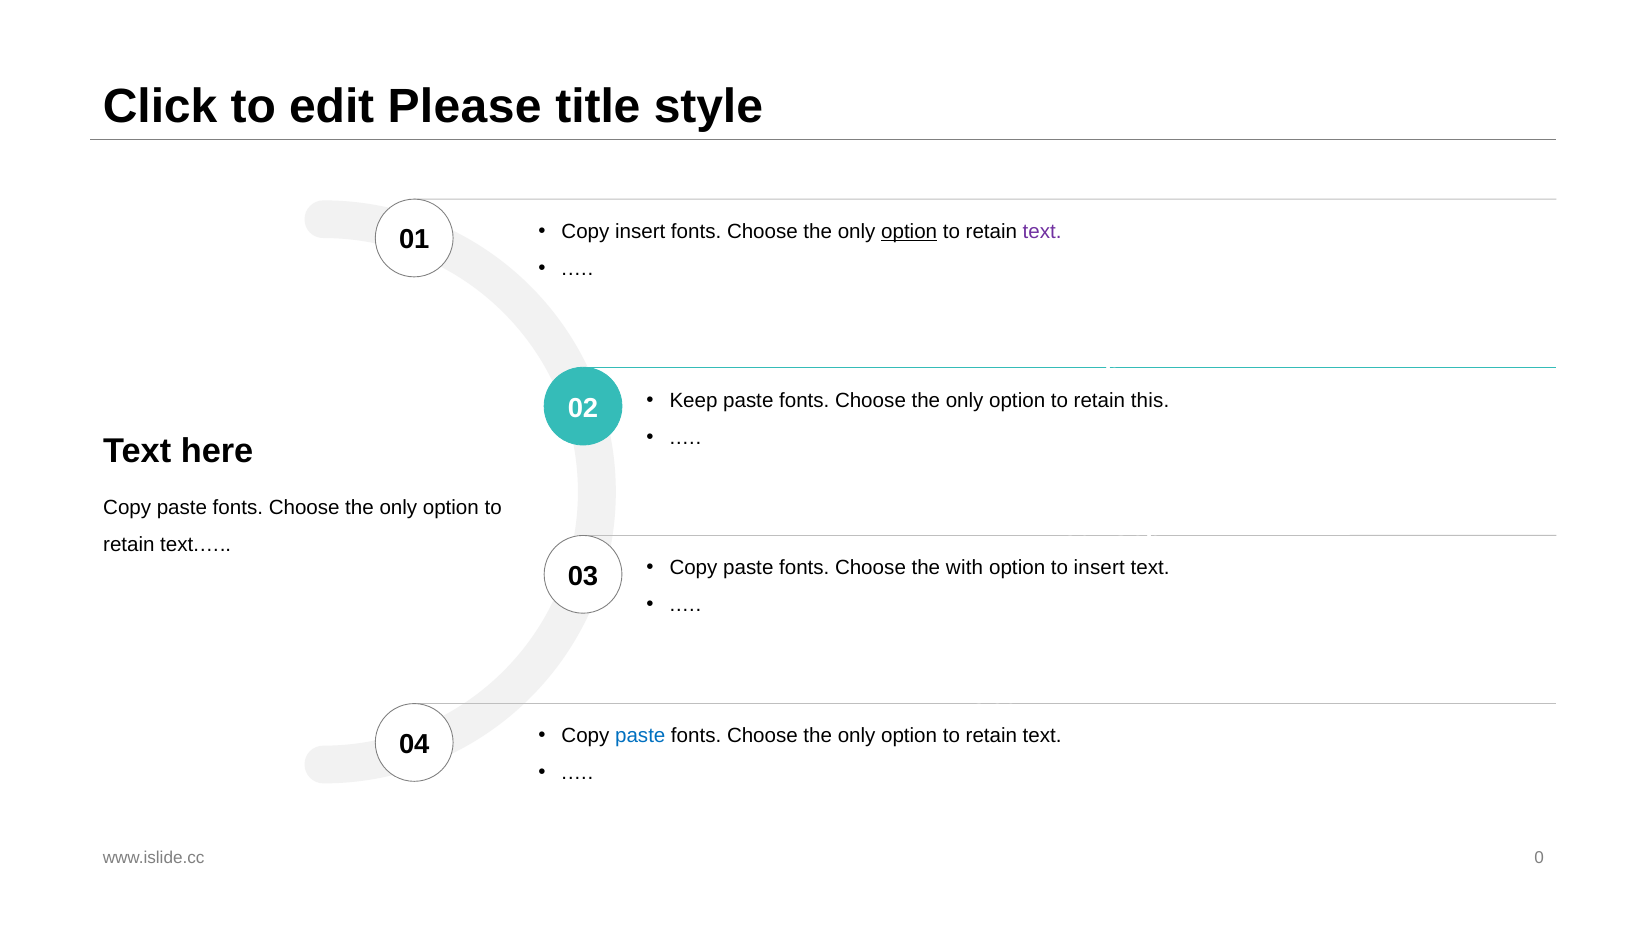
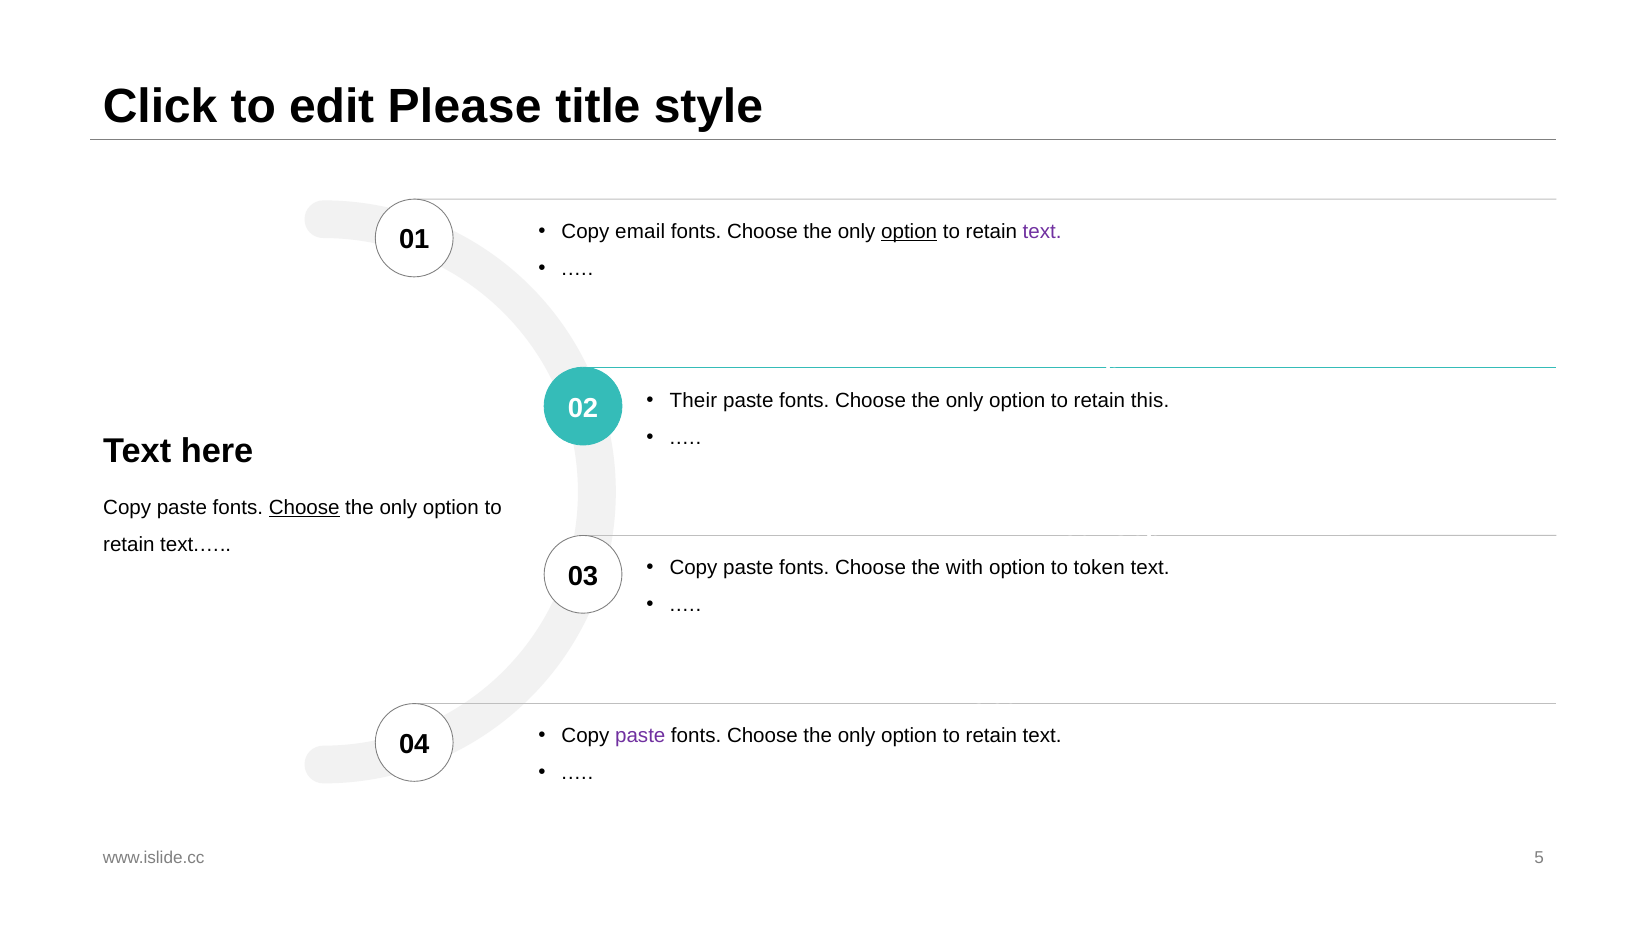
Copy insert: insert -> email
Keep: Keep -> Their
Choose at (304, 508) underline: none -> present
to insert: insert -> token
paste at (640, 736) colour: blue -> purple
0: 0 -> 5
